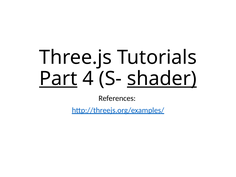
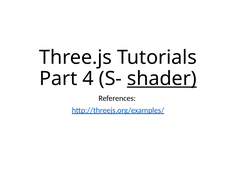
Part underline: present -> none
